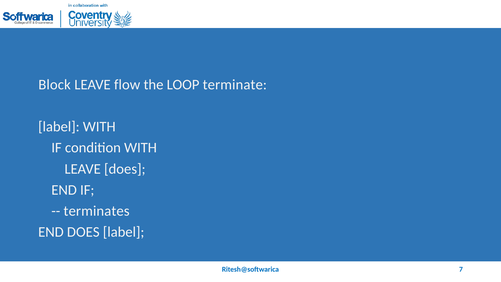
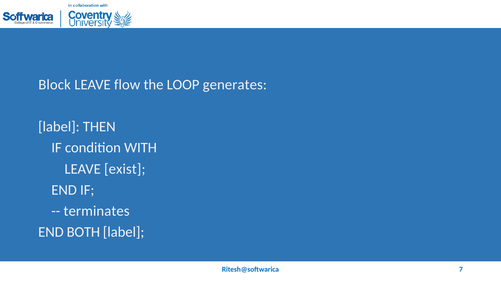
terminate: terminate -> generates
label WITH: WITH -> THEN
LEAVE does: does -> exist
END DOES: DOES -> BOTH
